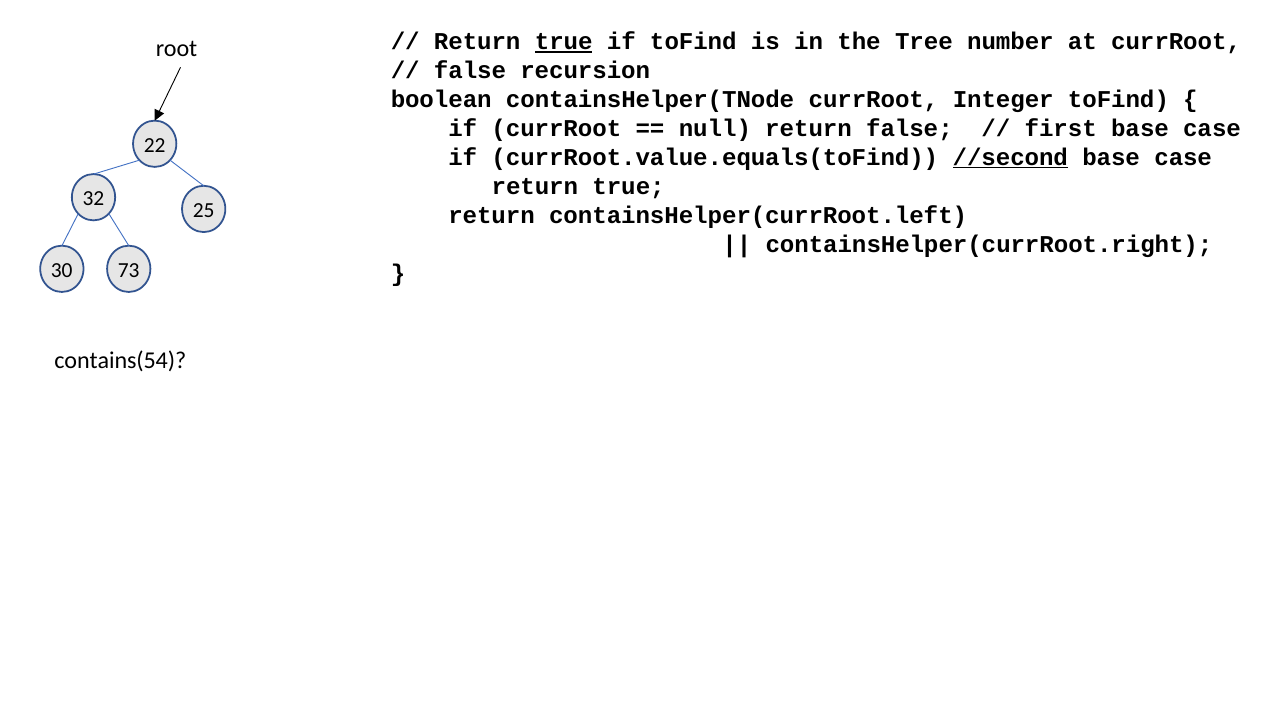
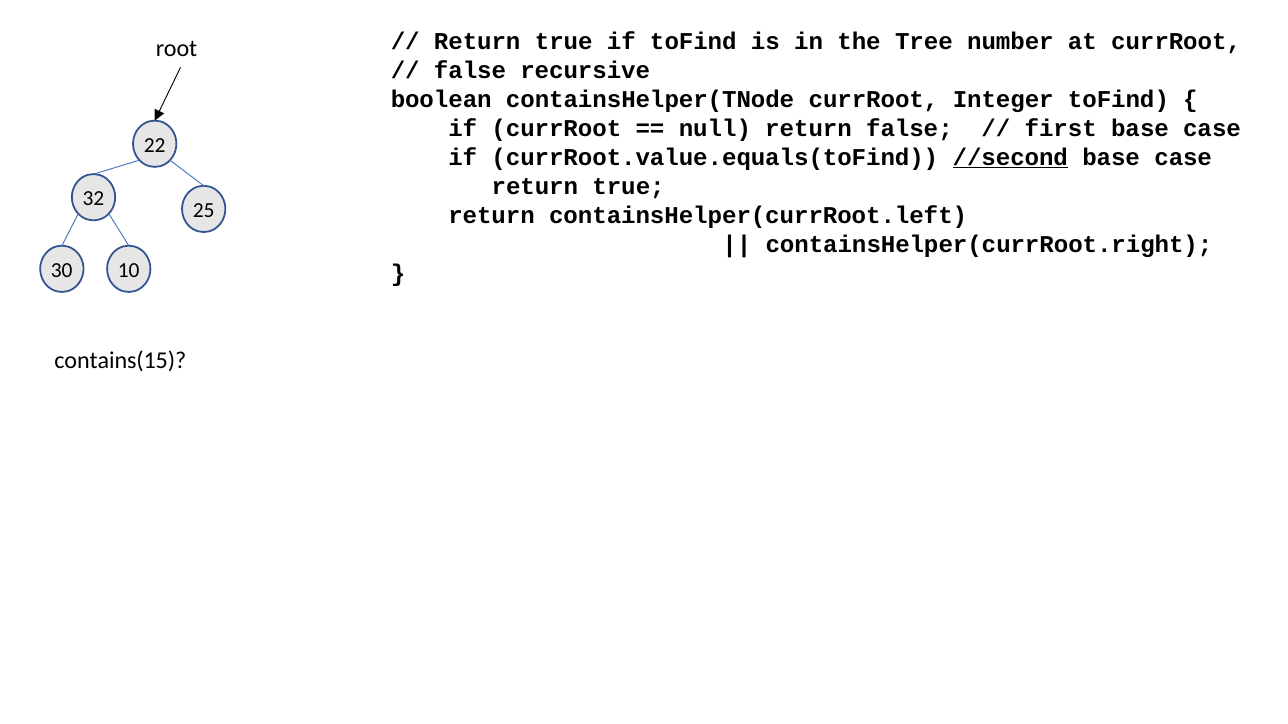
true at (564, 42) underline: present -> none
recursion: recursion -> recursive
73: 73 -> 10
contains(54: contains(54 -> contains(15
